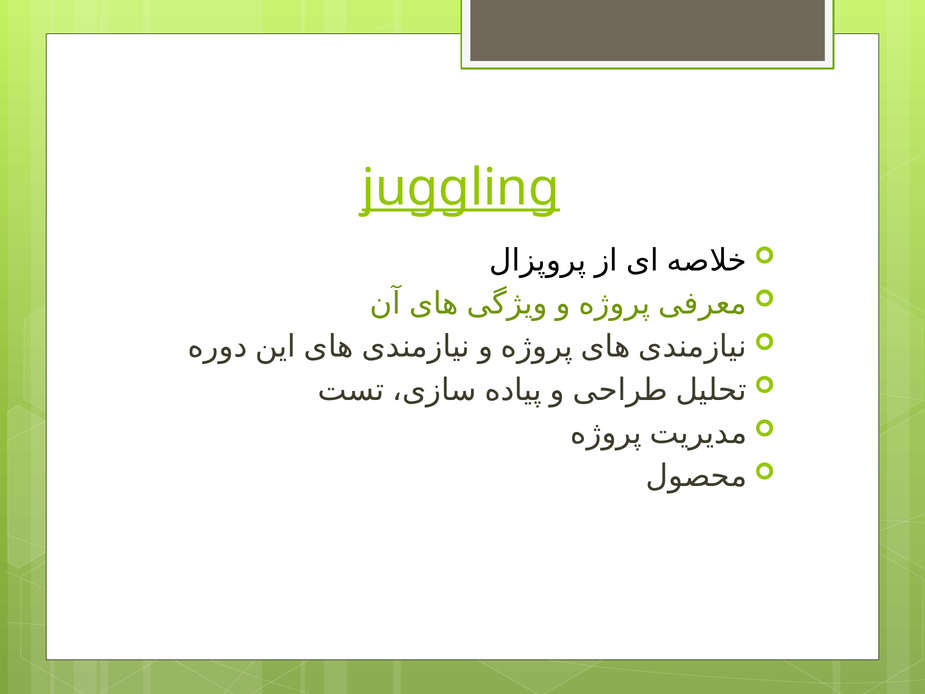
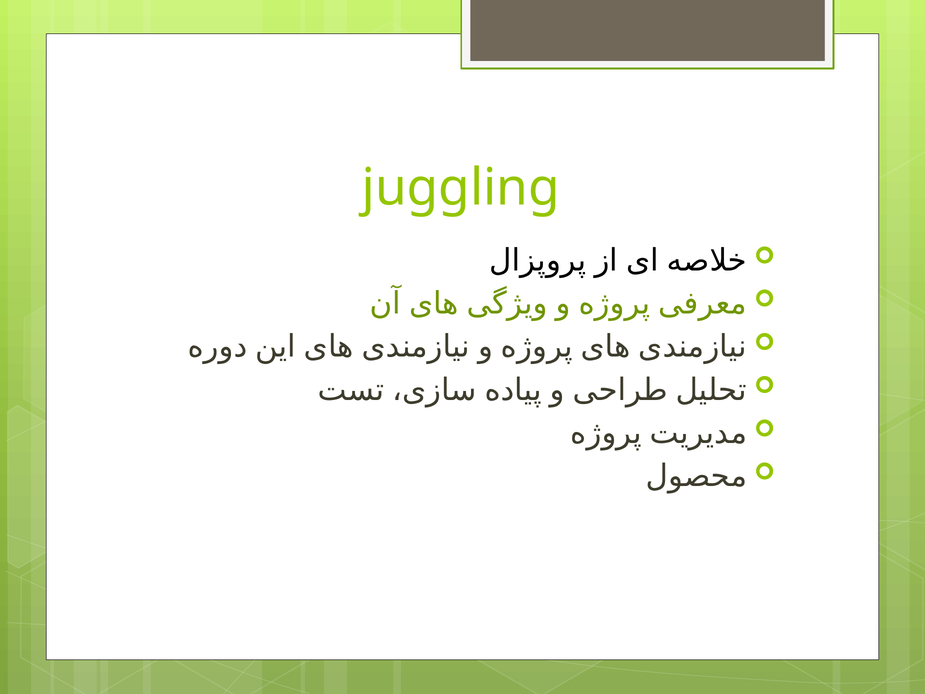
juggling underline: present -> none
